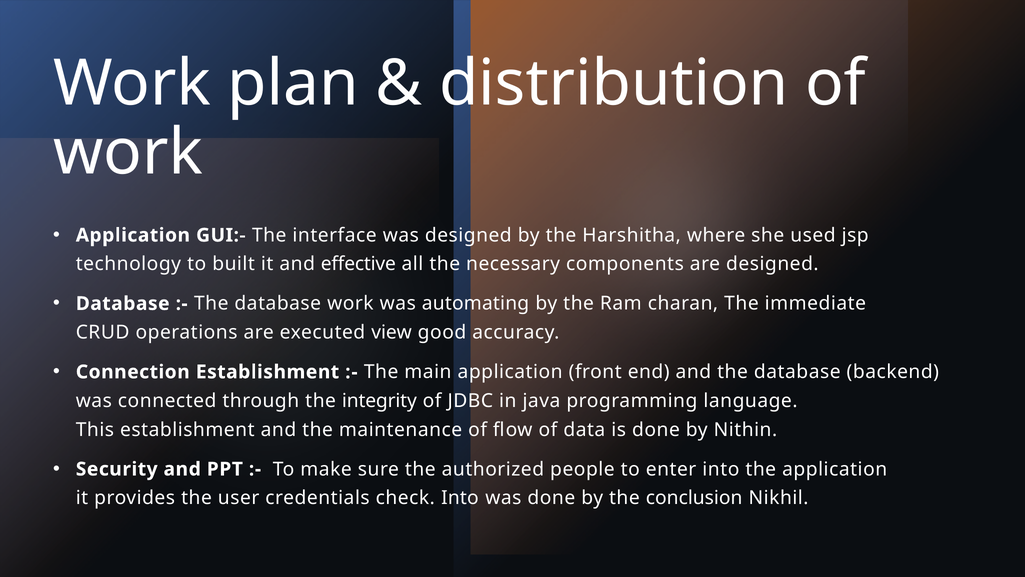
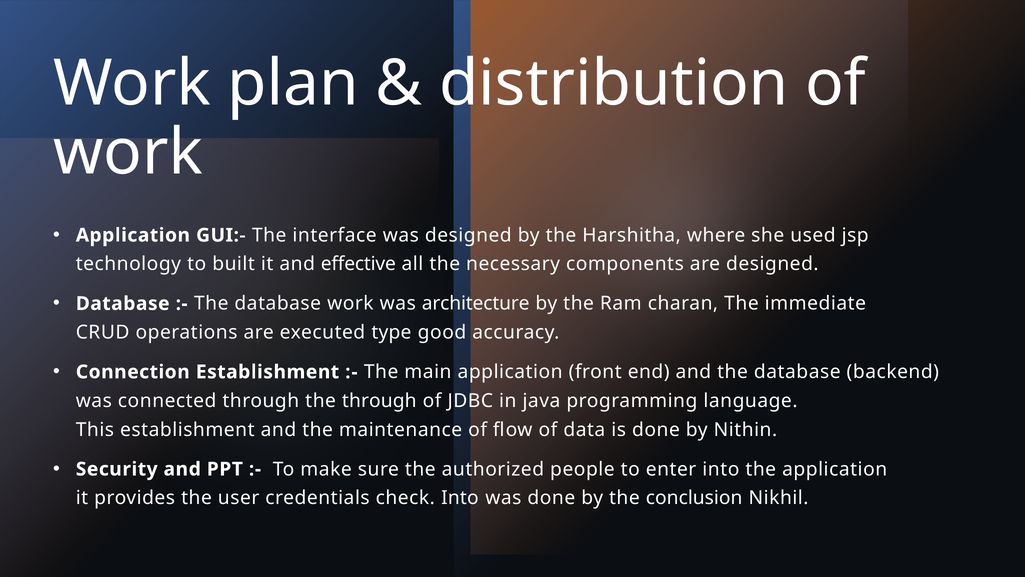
automating: automating -> architecture
view: view -> type
the integrity: integrity -> through
